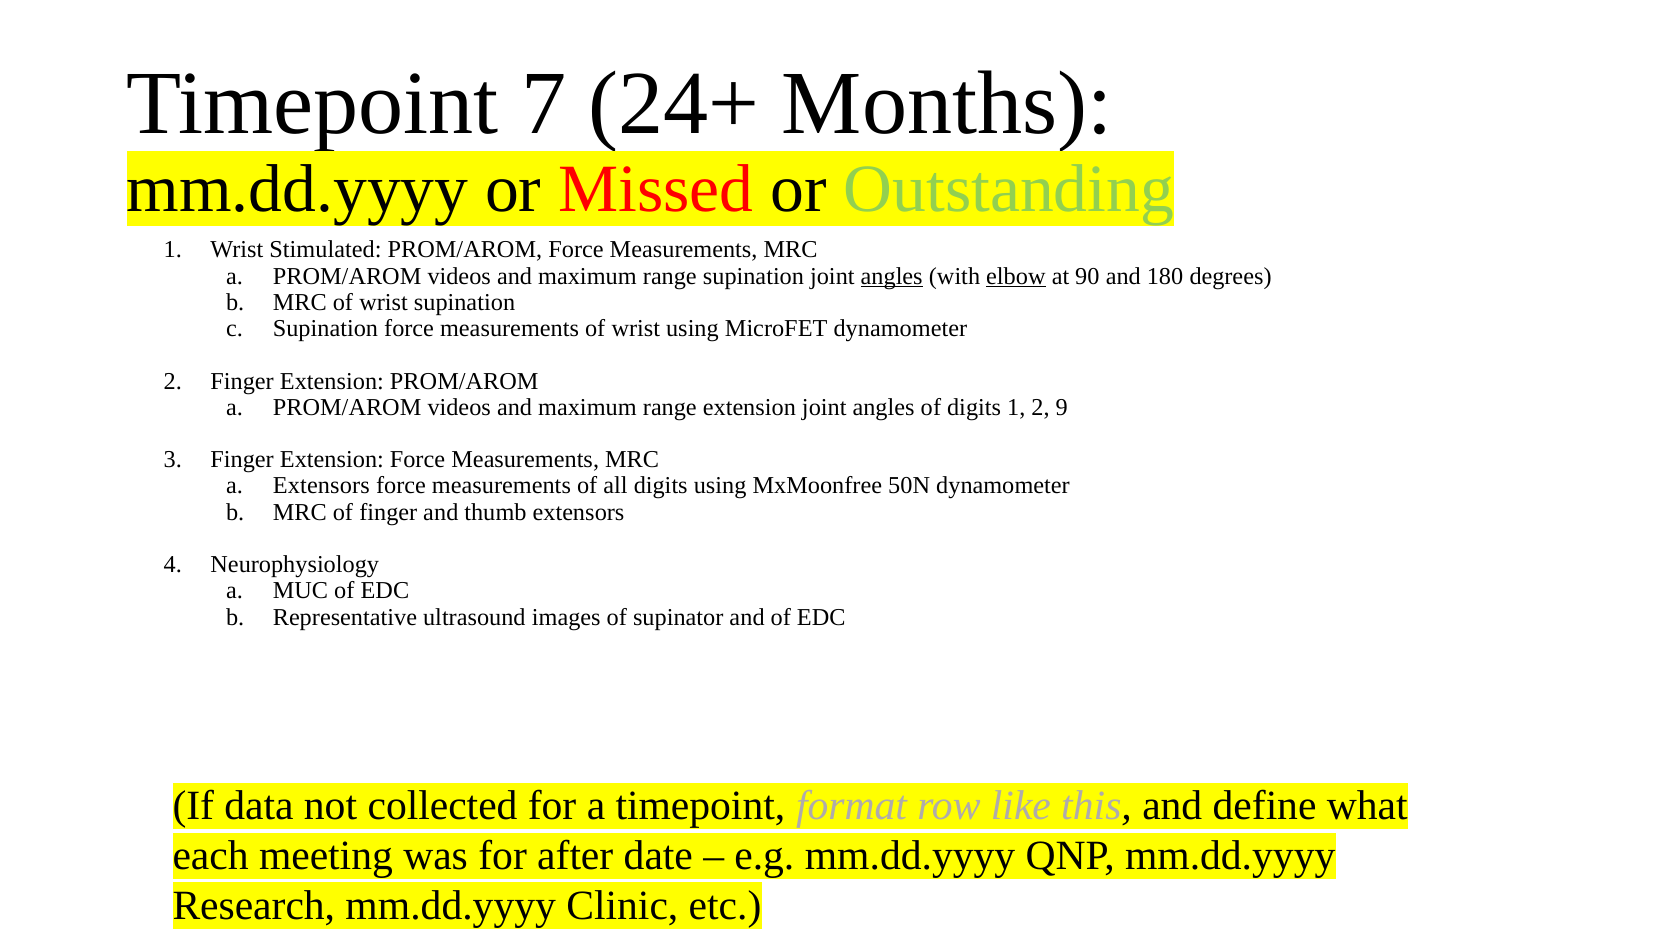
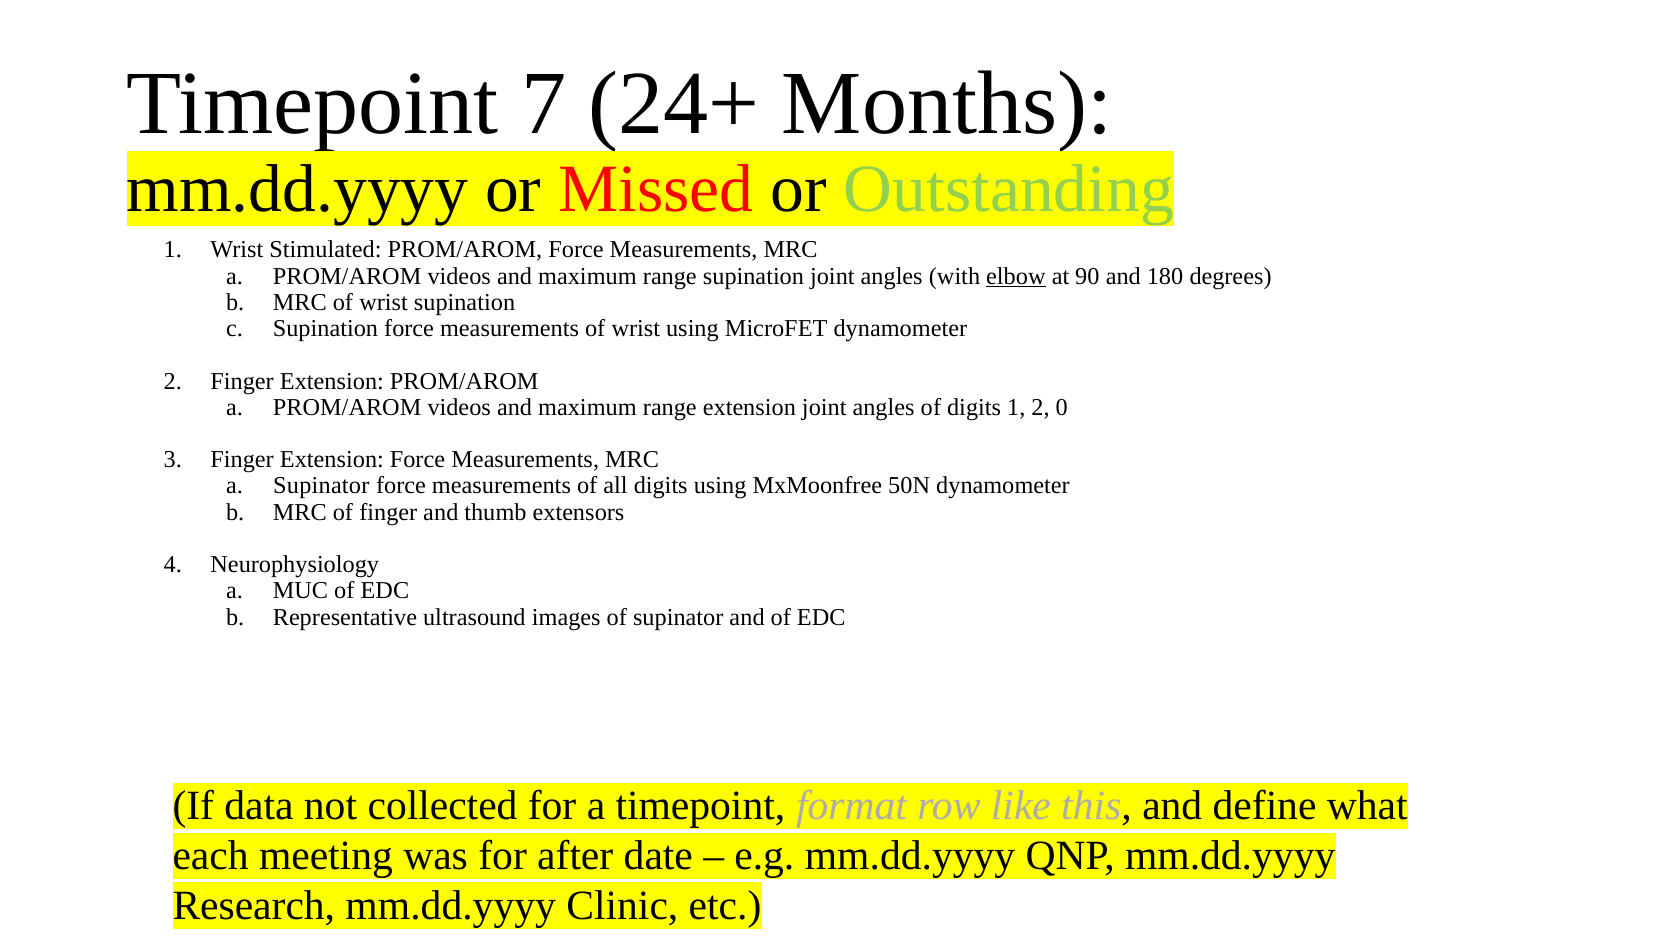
angles at (892, 276) underline: present -> none
9: 9 -> 0
a Extensors: Extensors -> Supinator
